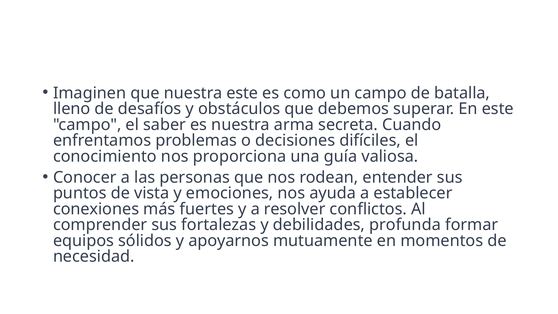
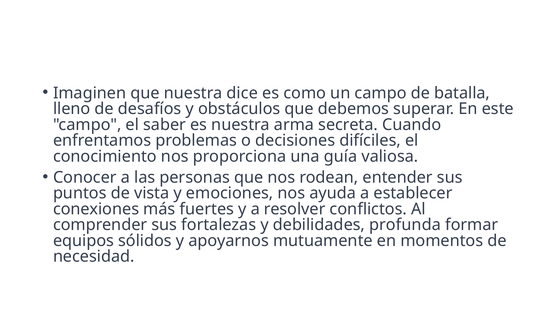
nuestra este: este -> dice
